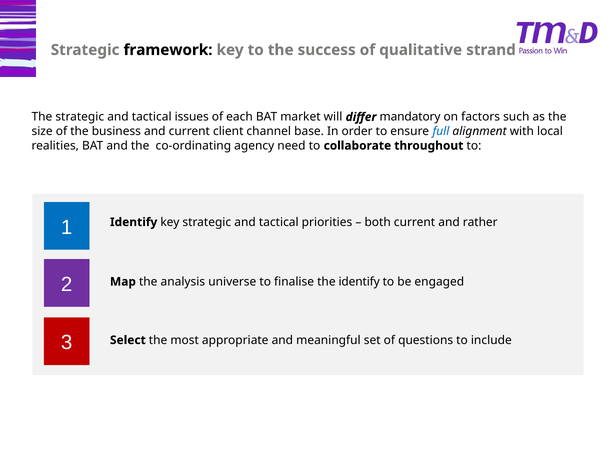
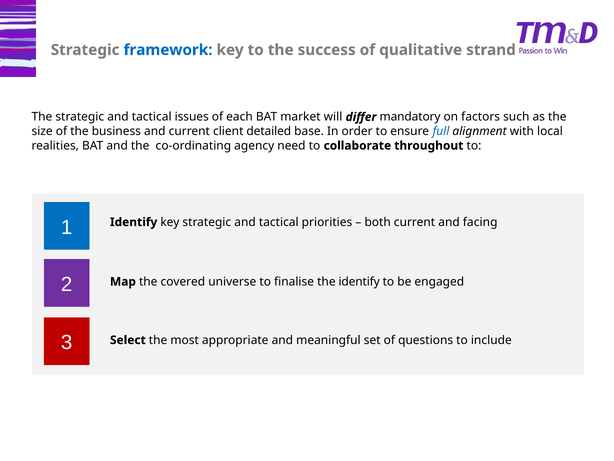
framework colour: black -> blue
channel: channel -> detailed
rather: rather -> facing
analysis: analysis -> covered
